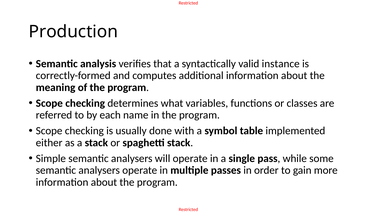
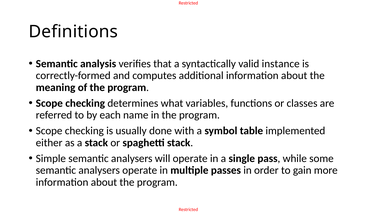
Production: Production -> Definitions
